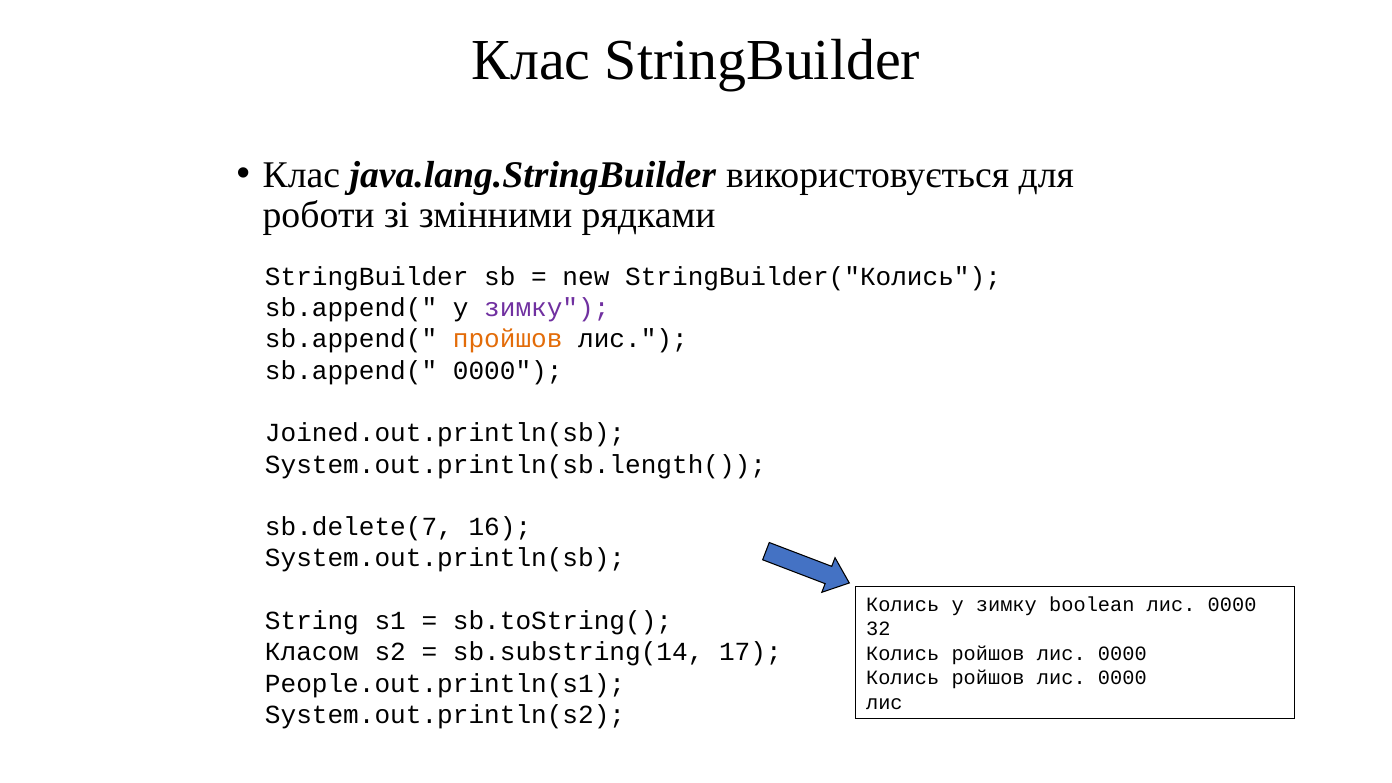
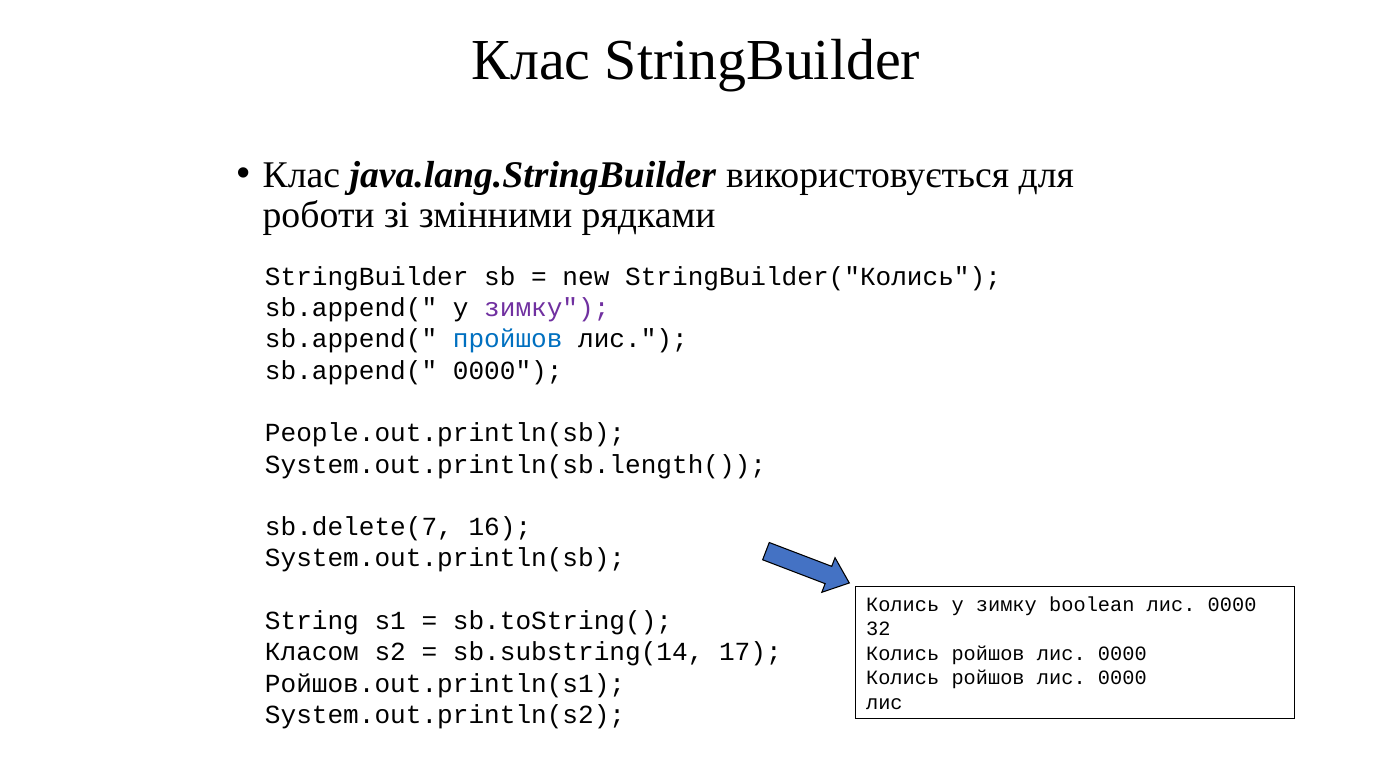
пройшов colour: orange -> blue
Joined.out.println(sb: Joined.out.println(sb -> People.out.println(sb
People.out.println(s1: People.out.println(s1 -> Ройшов.out.println(s1
